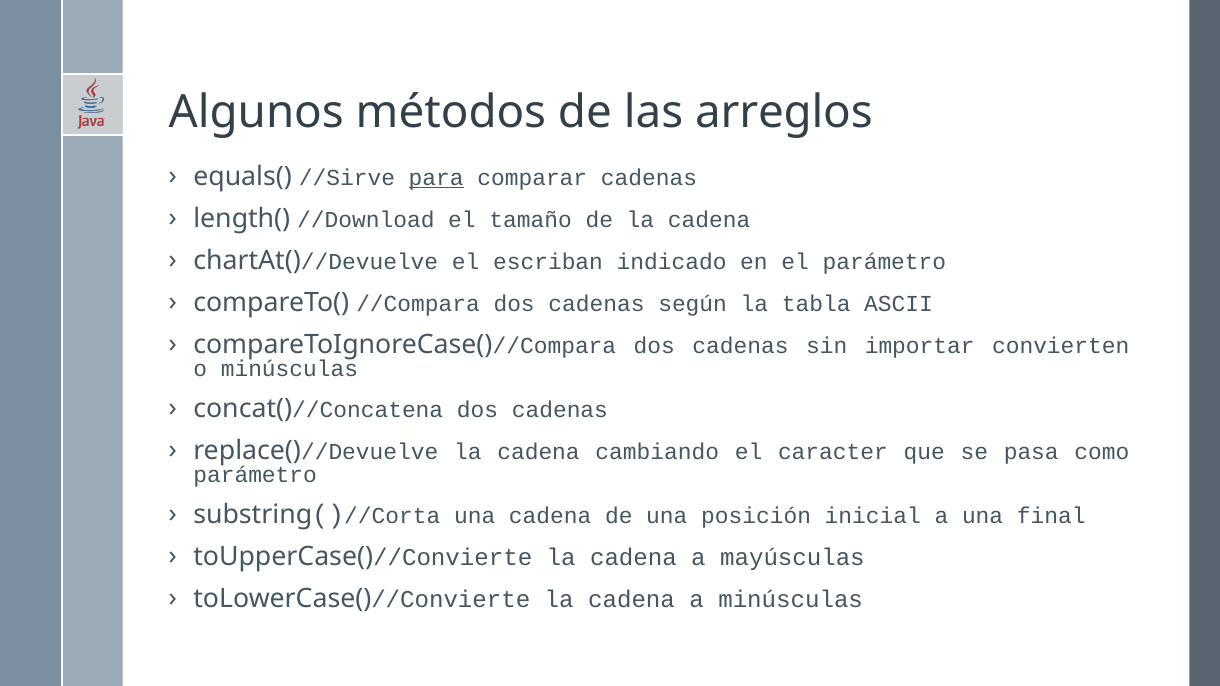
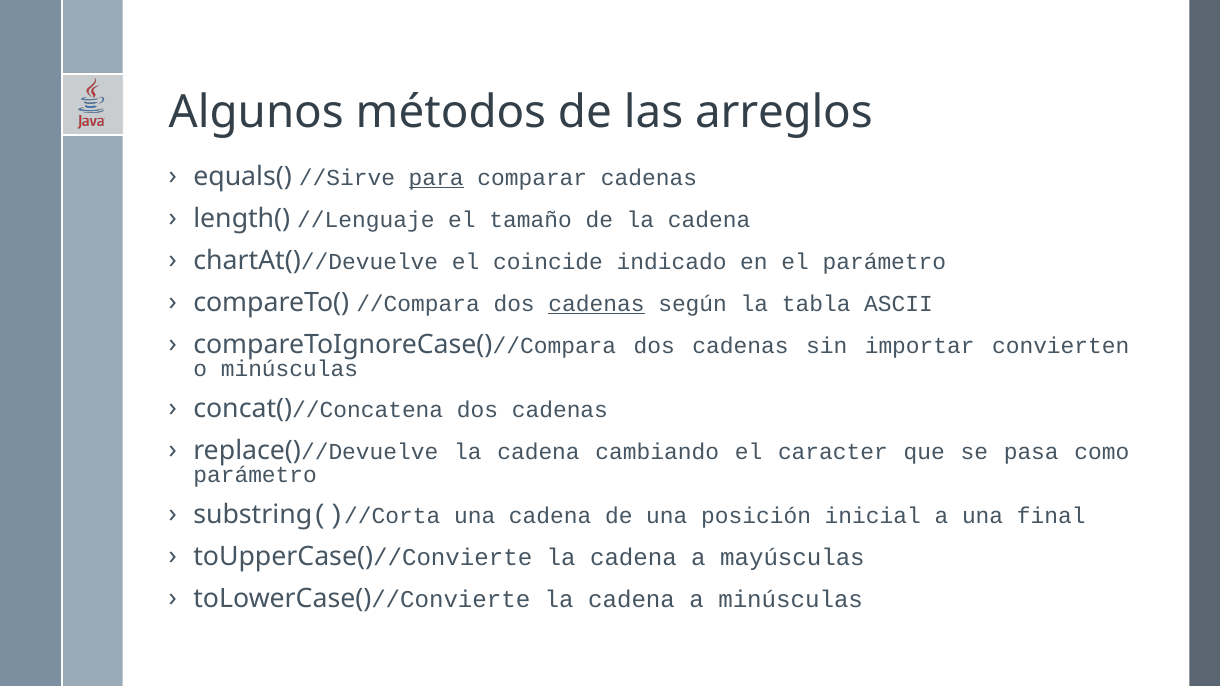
//Download: //Download -> //Lenguaje
escriban: escriban -> coincide
cadenas at (597, 304) underline: none -> present
